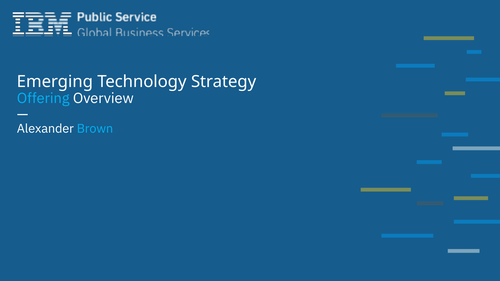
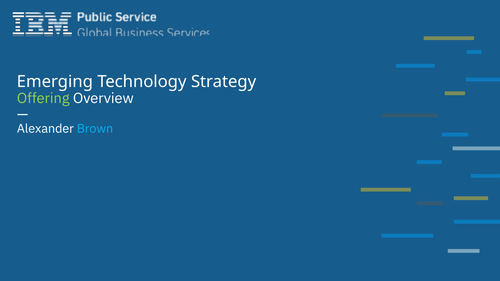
Offering colour: light blue -> light green
